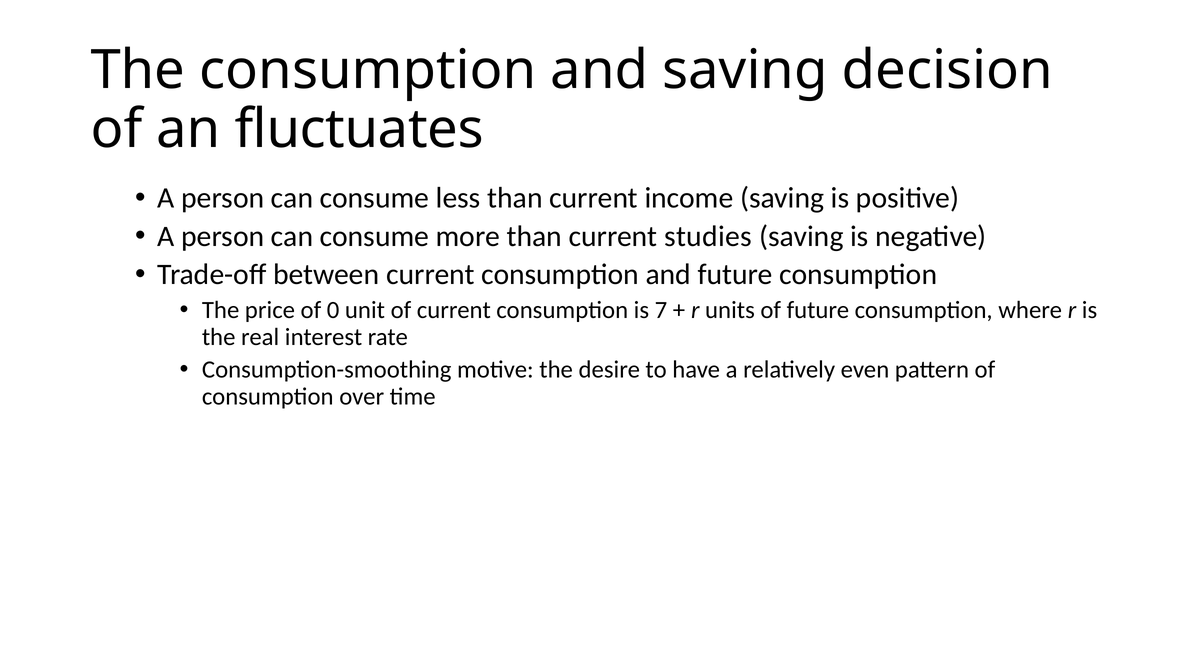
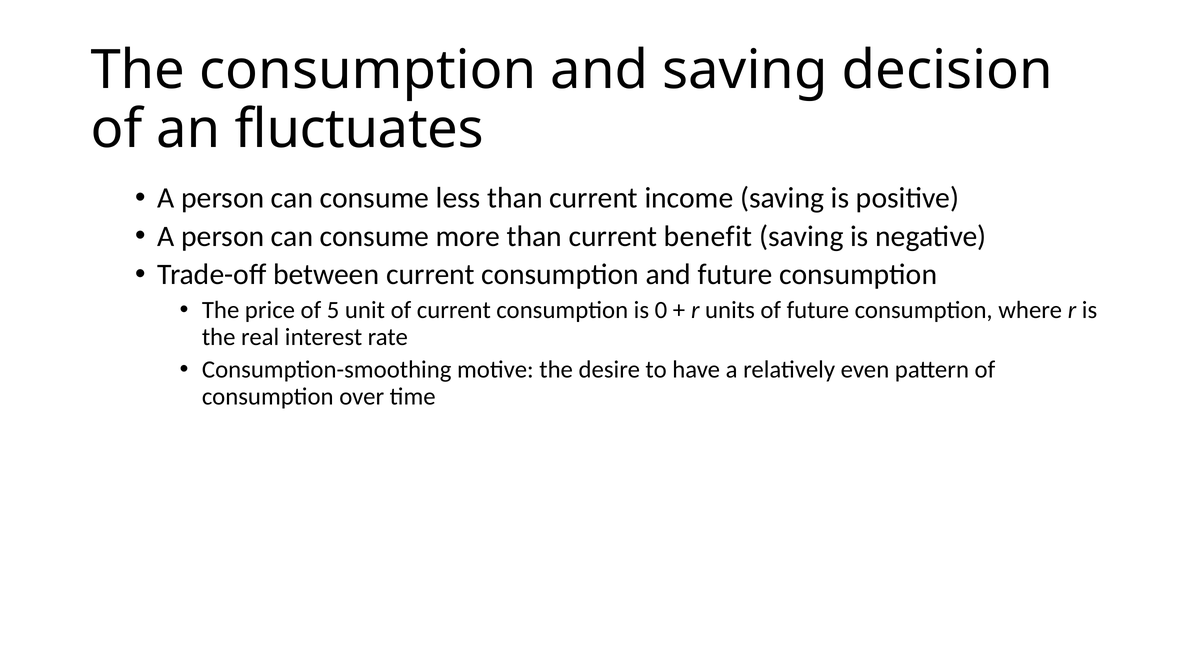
studies: studies -> benefit
0: 0 -> 5
7: 7 -> 0
